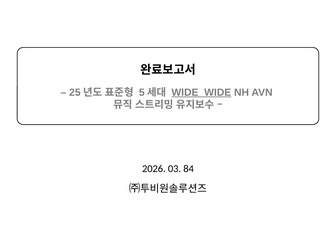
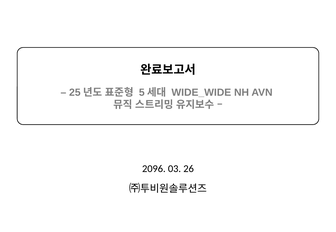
WIDE_WIDE underline: present -> none
2026: 2026 -> 2096
84: 84 -> 26
